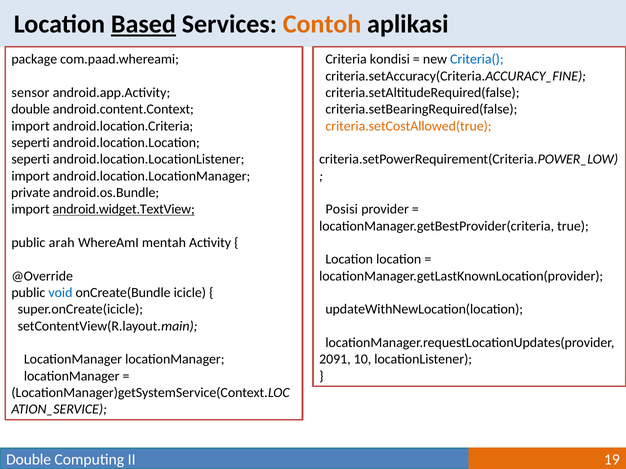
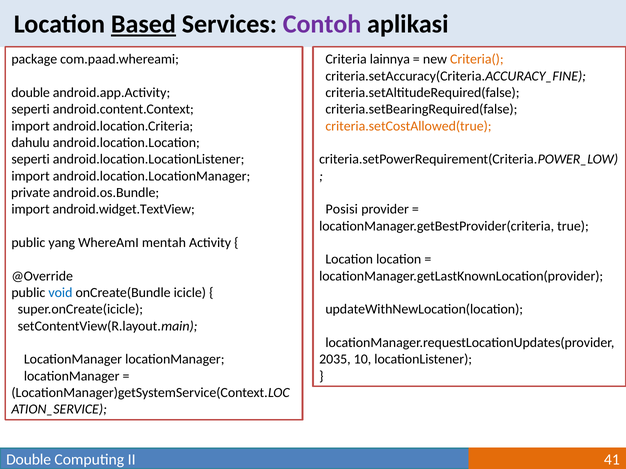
Contoh colour: orange -> purple
kondisi: kondisi -> lainnya
Criteria( colour: blue -> orange
sensor at (30, 93): sensor -> double
double at (31, 109): double -> seperti
seperti at (31, 143): seperti -> dahulu
android.widget.TextView underline: present -> none
arah: arah -> yang
2091: 2091 -> 2035
19: 19 -> 41
